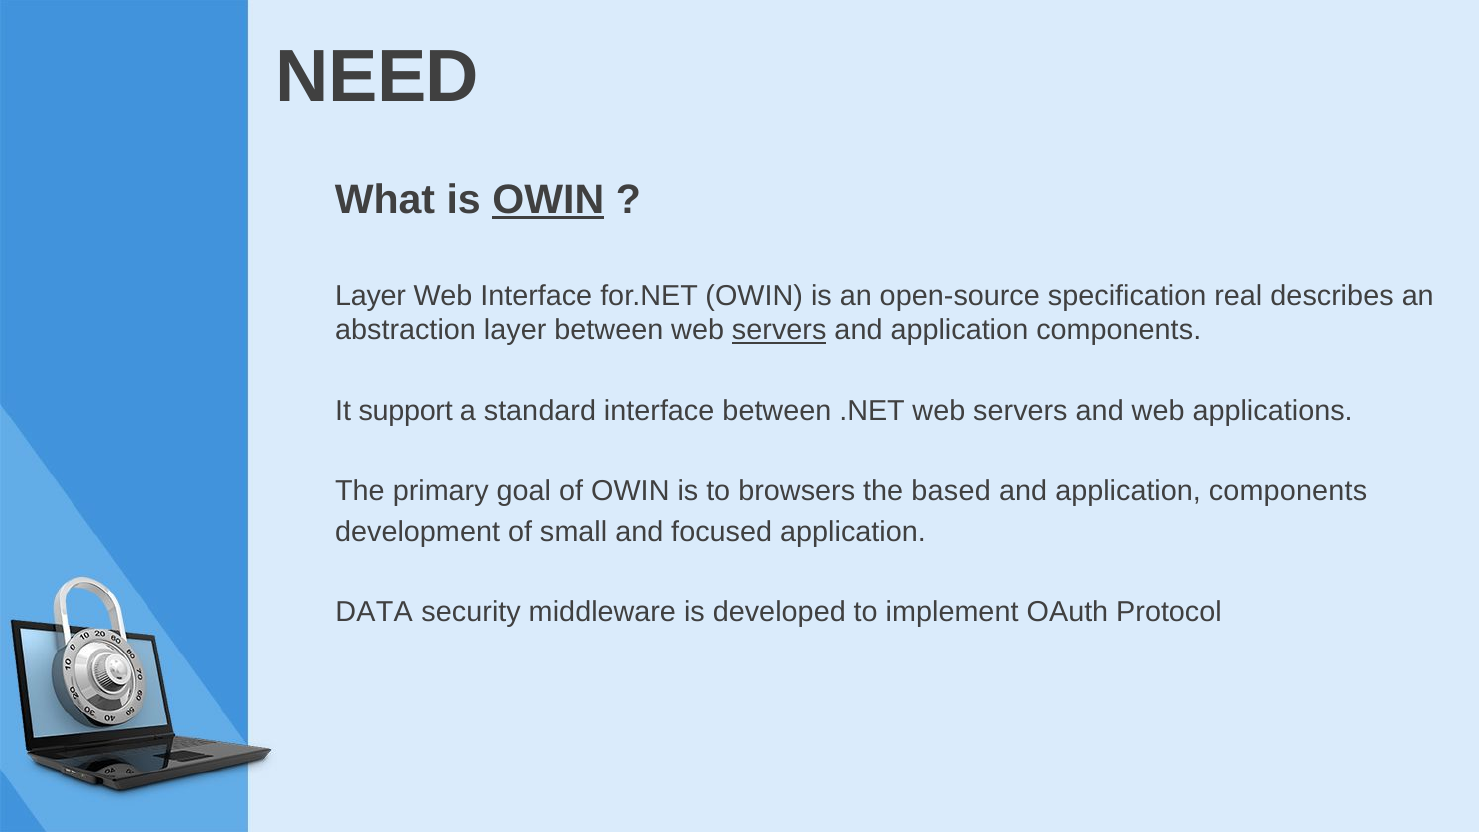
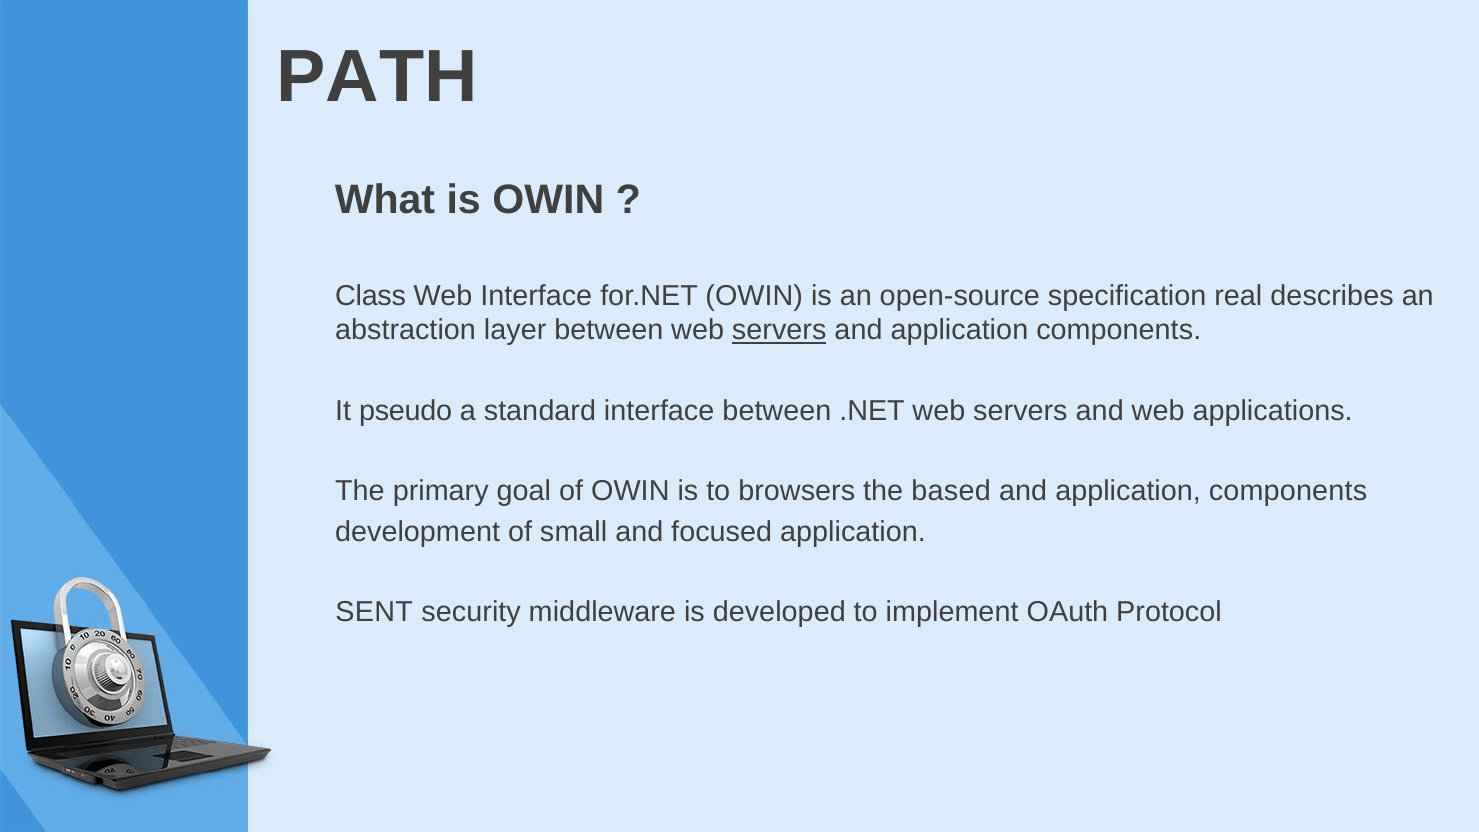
NEED: NEED -> PATH
OWIN at (548, 200) underline: present -> none
Layer at (371, 296): Layer -> Class
support: support -> pseudo
DATA: DATA -> SENT
